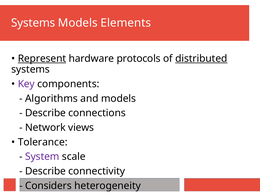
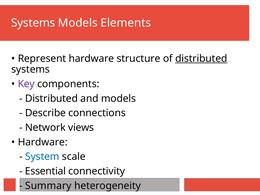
Represent underline: present -> none
protocols: protocols -> structure
Algorithms at (51, 99): Algorithms -> Distributed
Tolerance at (43, 142): Tolerance -> Hardware
System colour: purple -> blue
Describe at (45, 171): Describe -> Essential
Considers: Considers -> Summary
